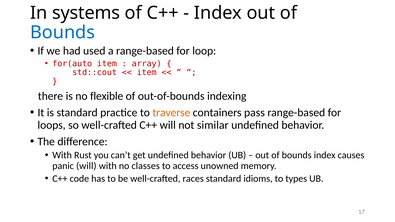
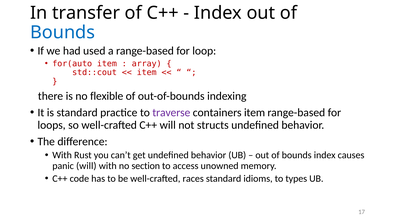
systems: systems -> transfer
traverse colour: orange -> purple
containers pass: pass -> item
similar: similar -> structs
classes: classes -> section
